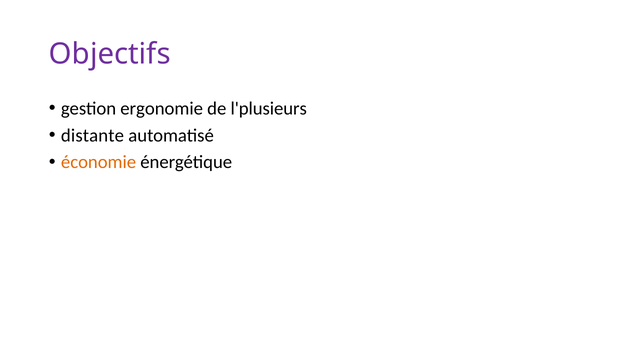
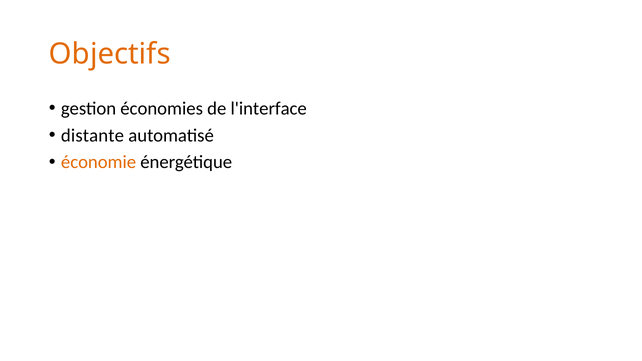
Objectifs colour: purple -> orange
ergonomie: ergonomie -> économies
l'plusieurs: l'plusieurs -> l'interface
